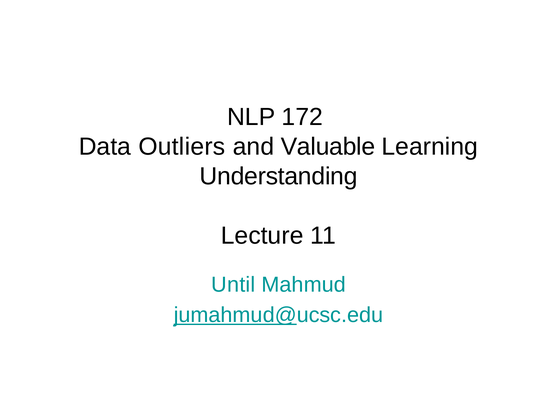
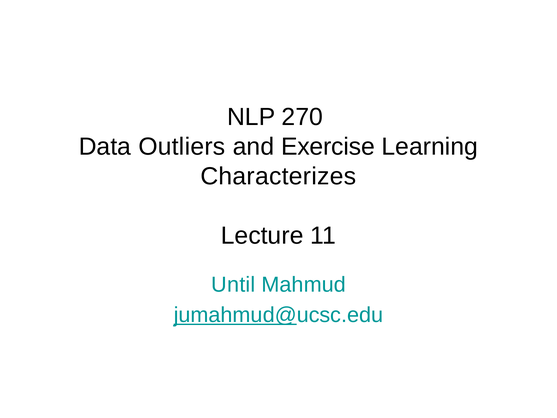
172: 172 -> 270
Valuable: Valuable -> Exercise
Understanding: Understanding -> Characterizes
